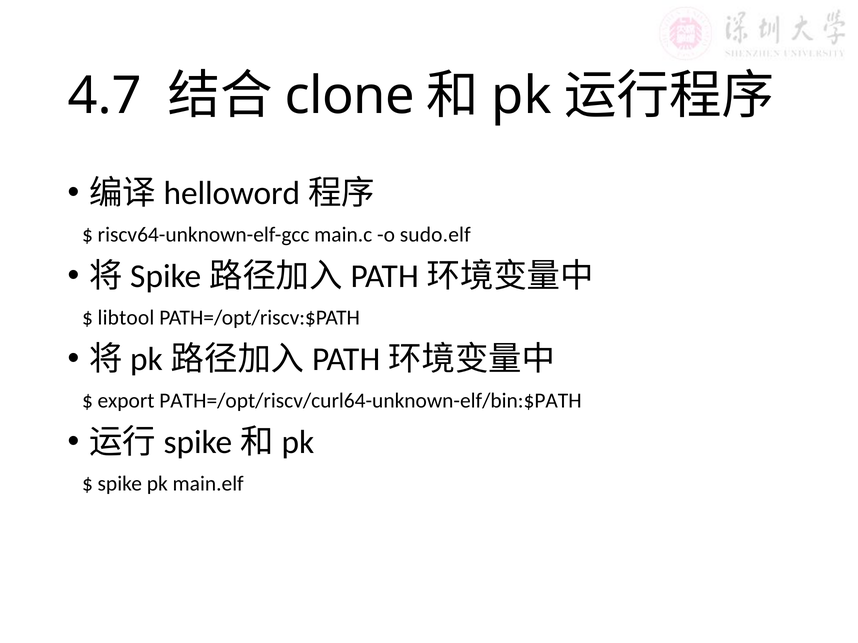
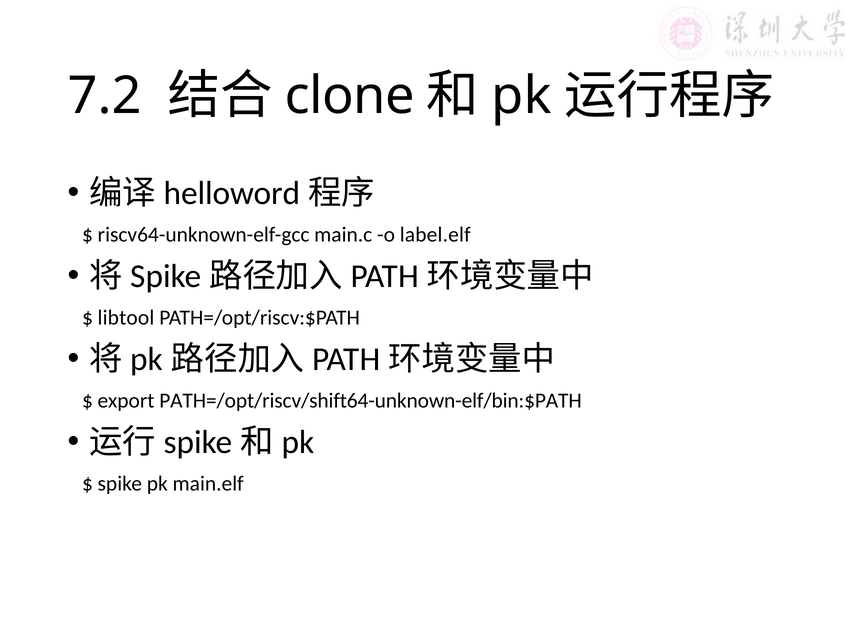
4.7: 4.7 -> 7.2
sudo.elf: sudo.elf -> label.elf
PATH=/opt/riscv/curl64-unknown-elf/bin:$PATH: PATH=/opt/riscv/curl64-unknown-elf/bin:$PATH -> PATH=/opt/riscv/shift64-unknown-elf/bin:$PATH
